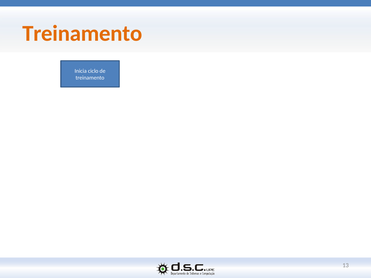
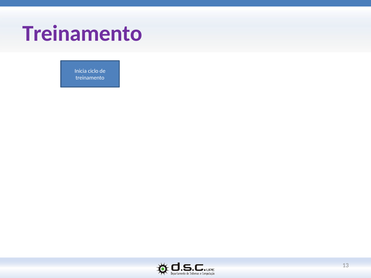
Treinamento at (82, 33) colour: orange -> purple
